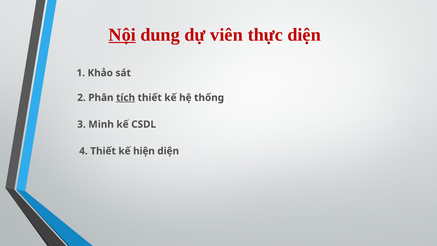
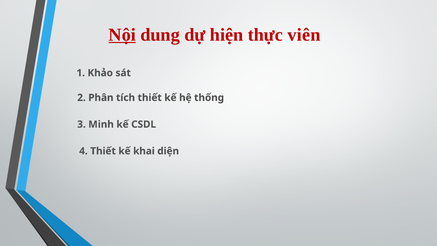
viên: viên -> hiện
thực diện: diện -> viên
tích underline: present -> none
hiện: hiện -> khai
